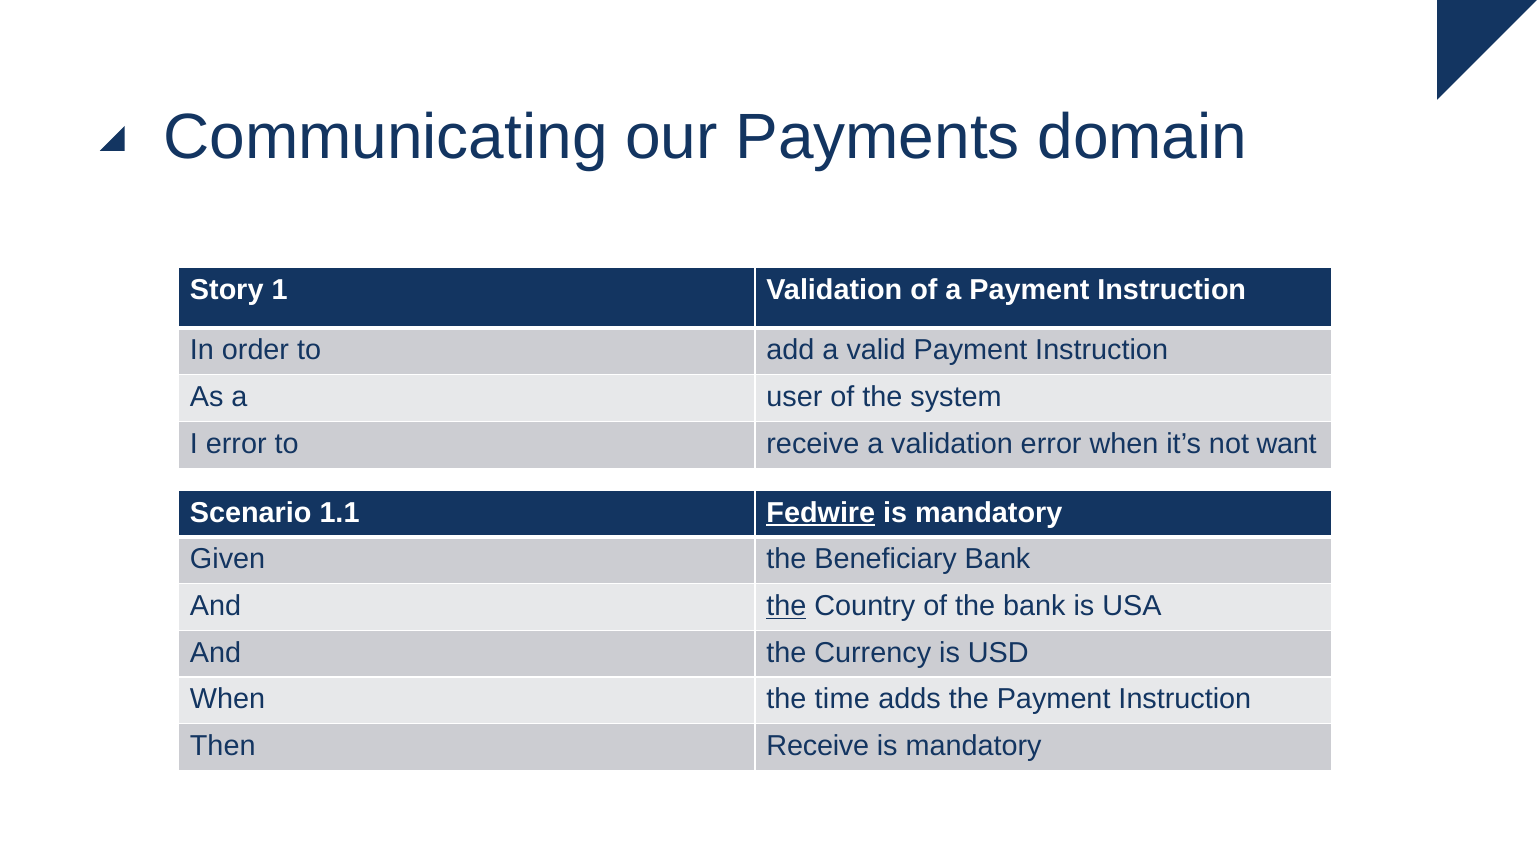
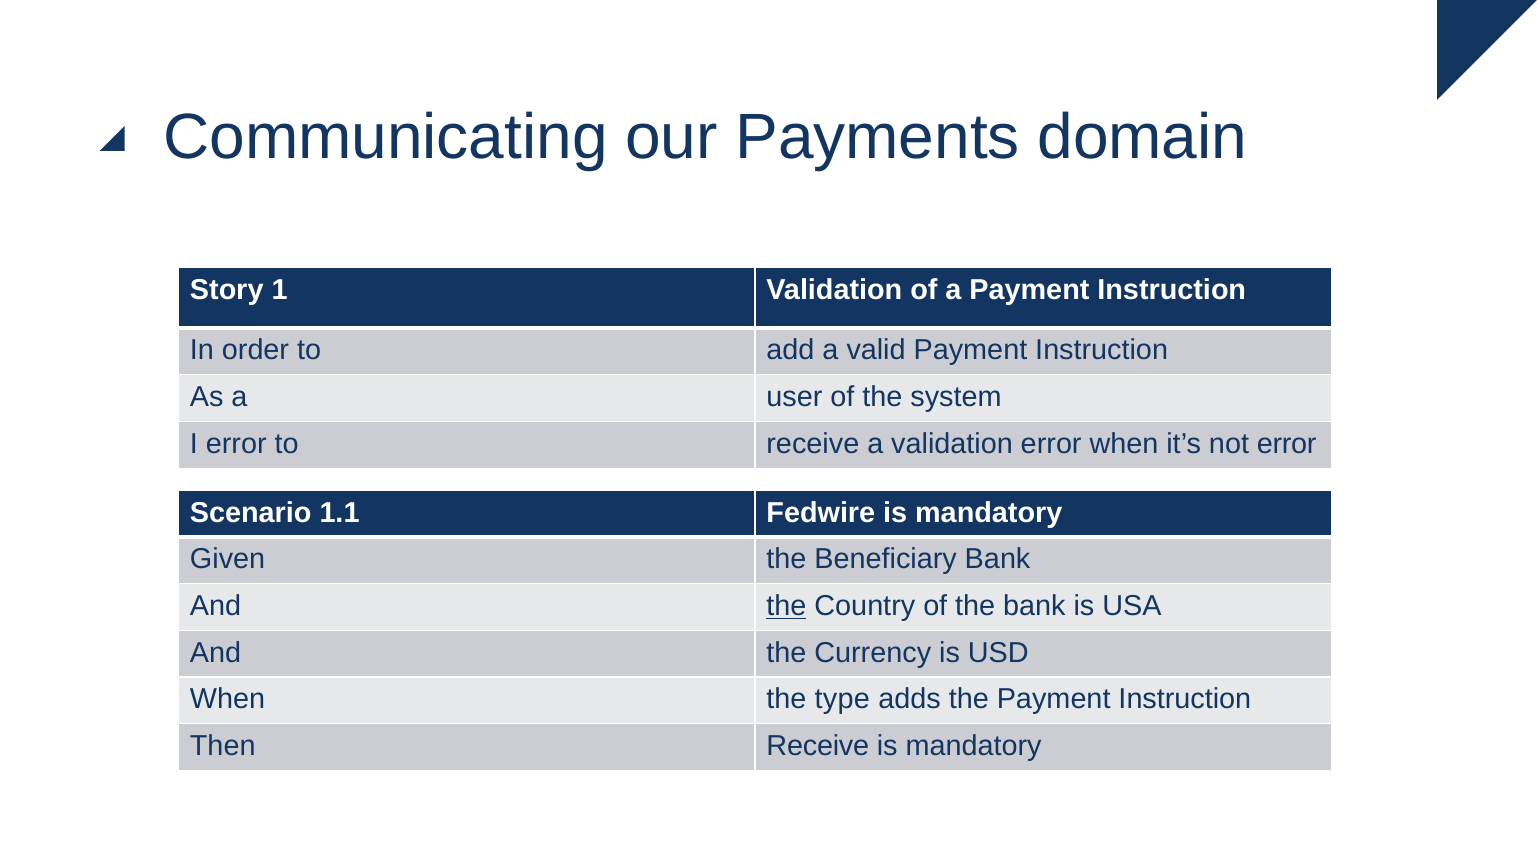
not want: want -> error
Fedwire underline: present -> none
time: time -> type
